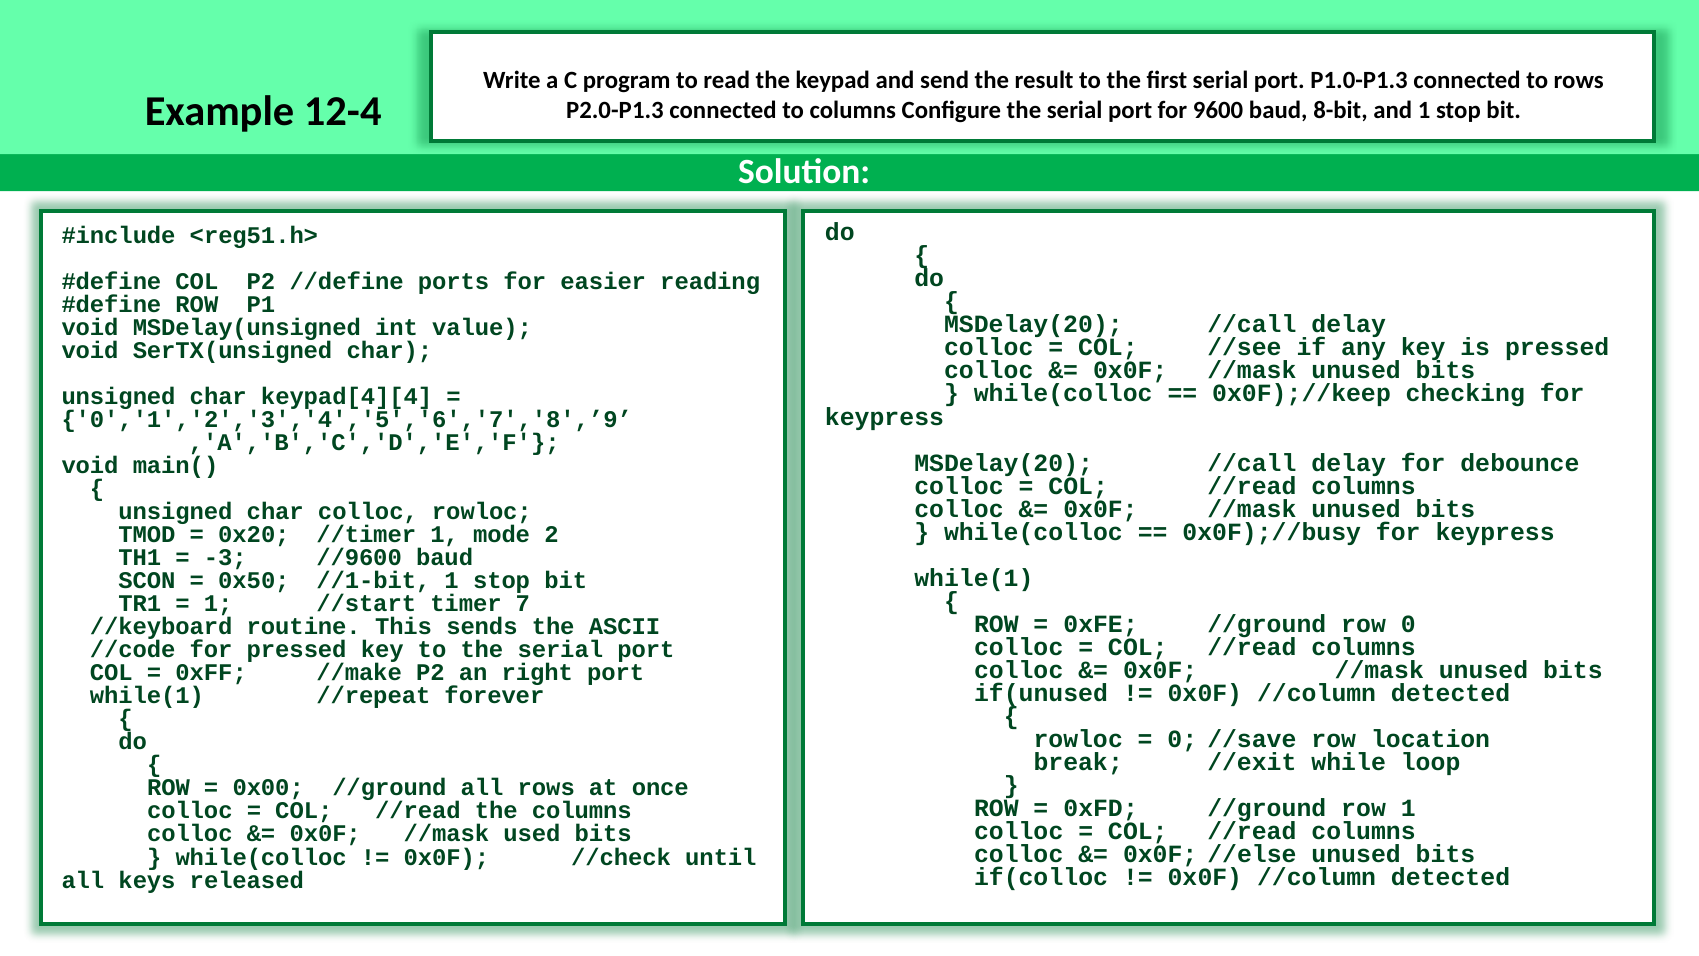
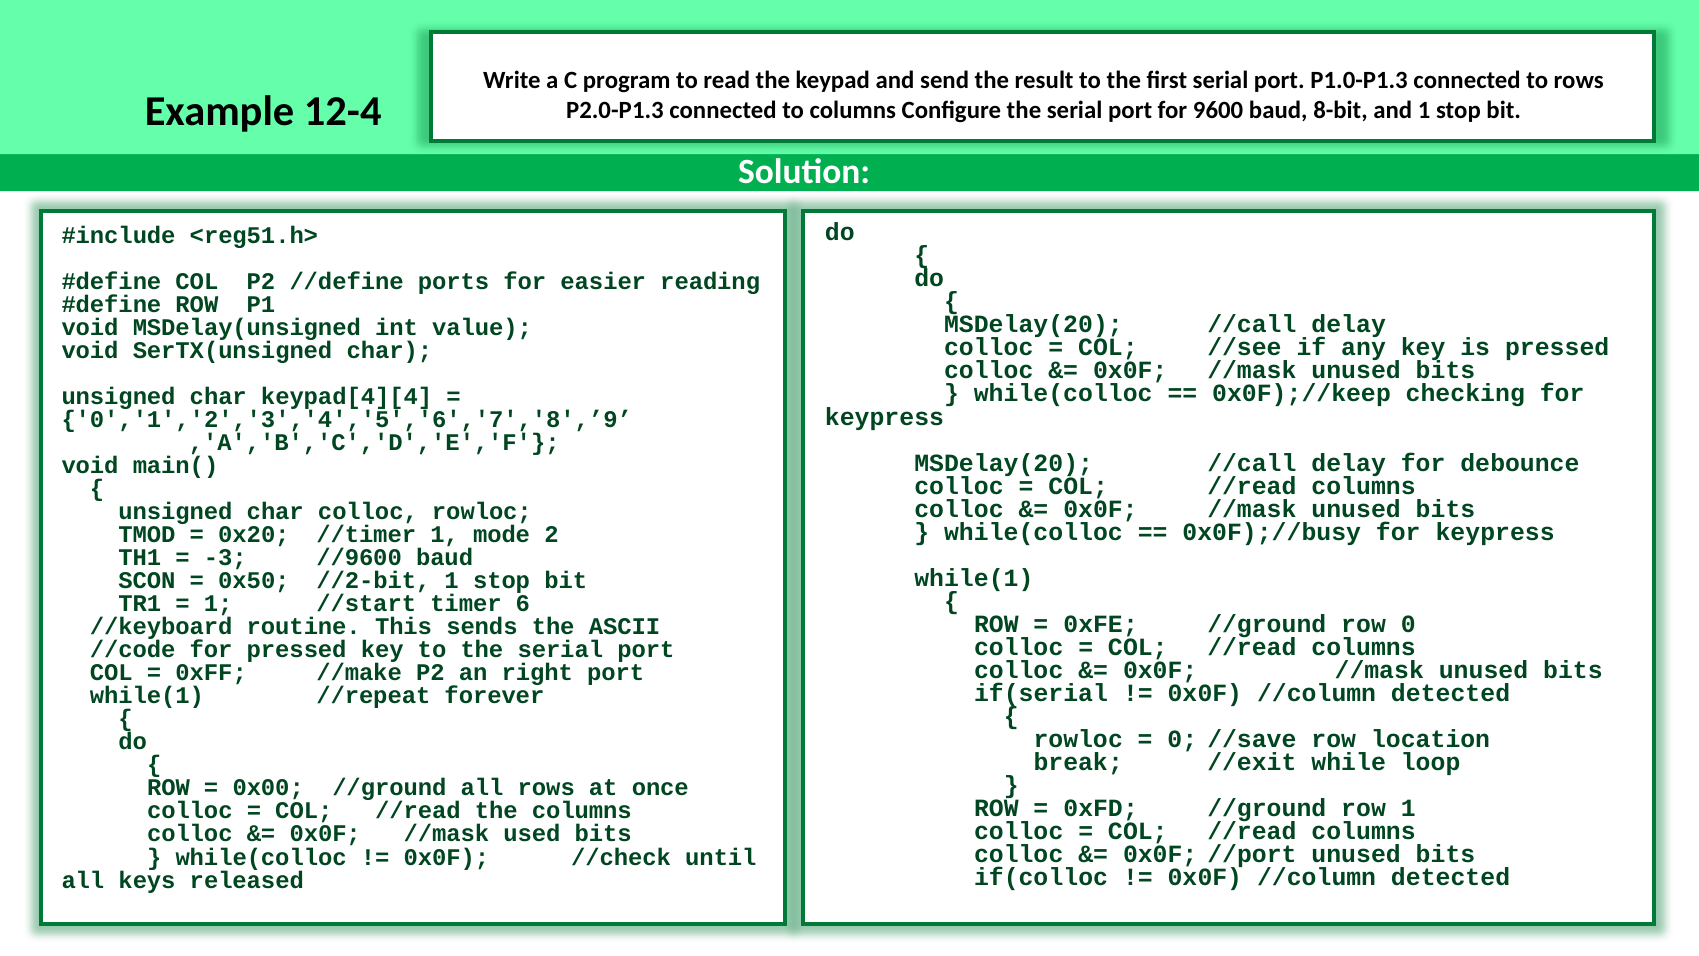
//1-bit: //1-bit -> //2-bit
7: 7 -> 6
if(unused: if(unused -> if(serial
//else: //else -> //port
